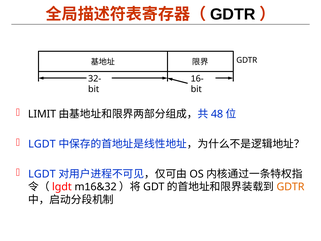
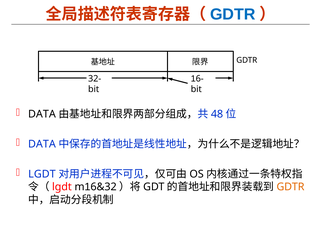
GDTR at (233, 14) colour: black -> blue
LIMIT at (42, 114): LIMIT -> DATA
LGDT at (42, 144): LGDT -> DATA
